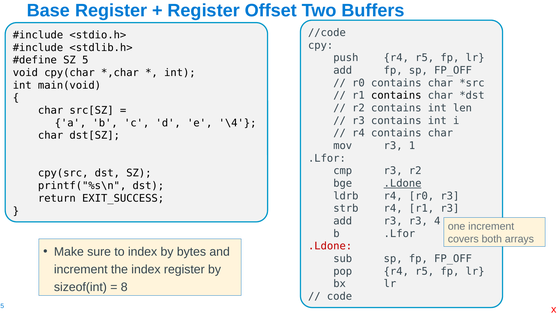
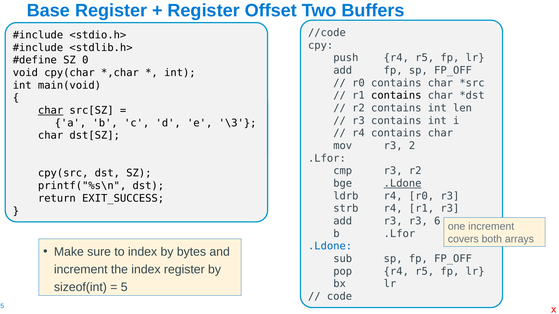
5: 5 -> 0
char at (51, 111) underline: none -> present
\4: \4 -> \3
1: 1 -> 2
4: 4 -> 6
.Ldone at (330, 247) colour: red -> blue
8: 8 -> 5
